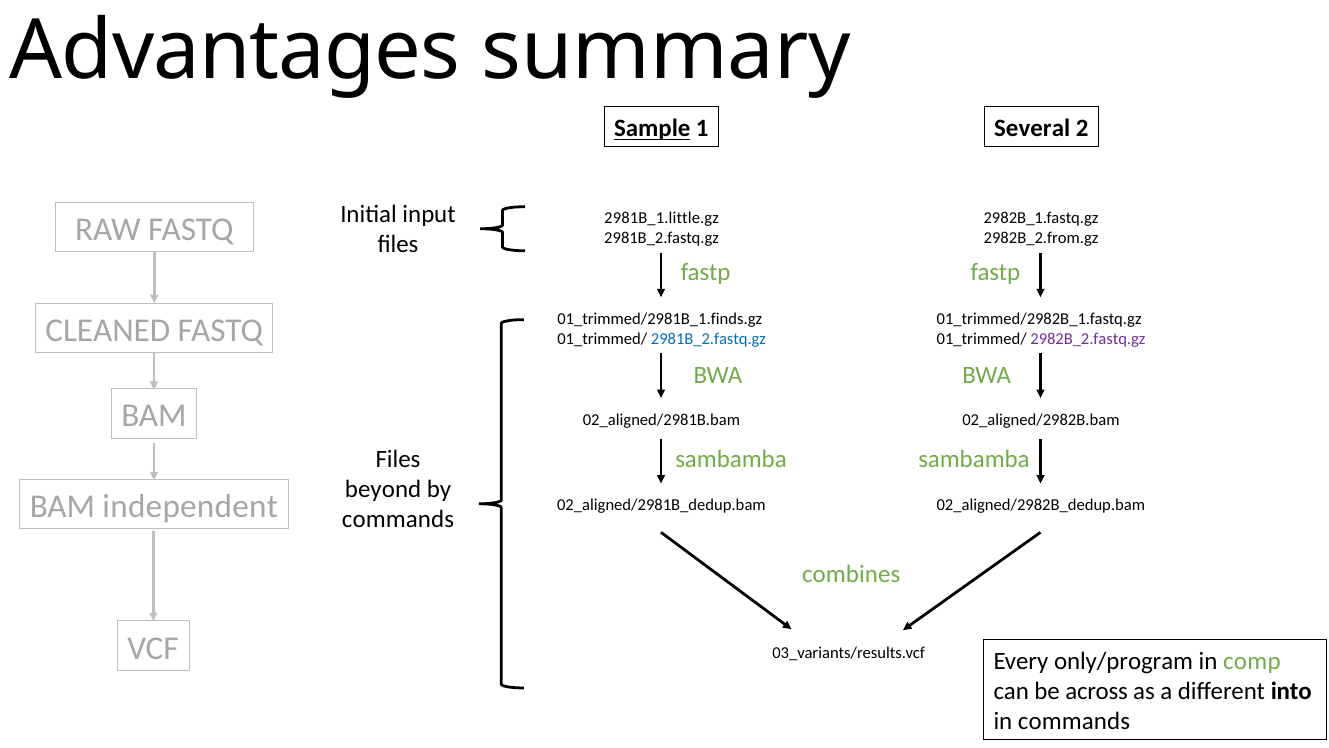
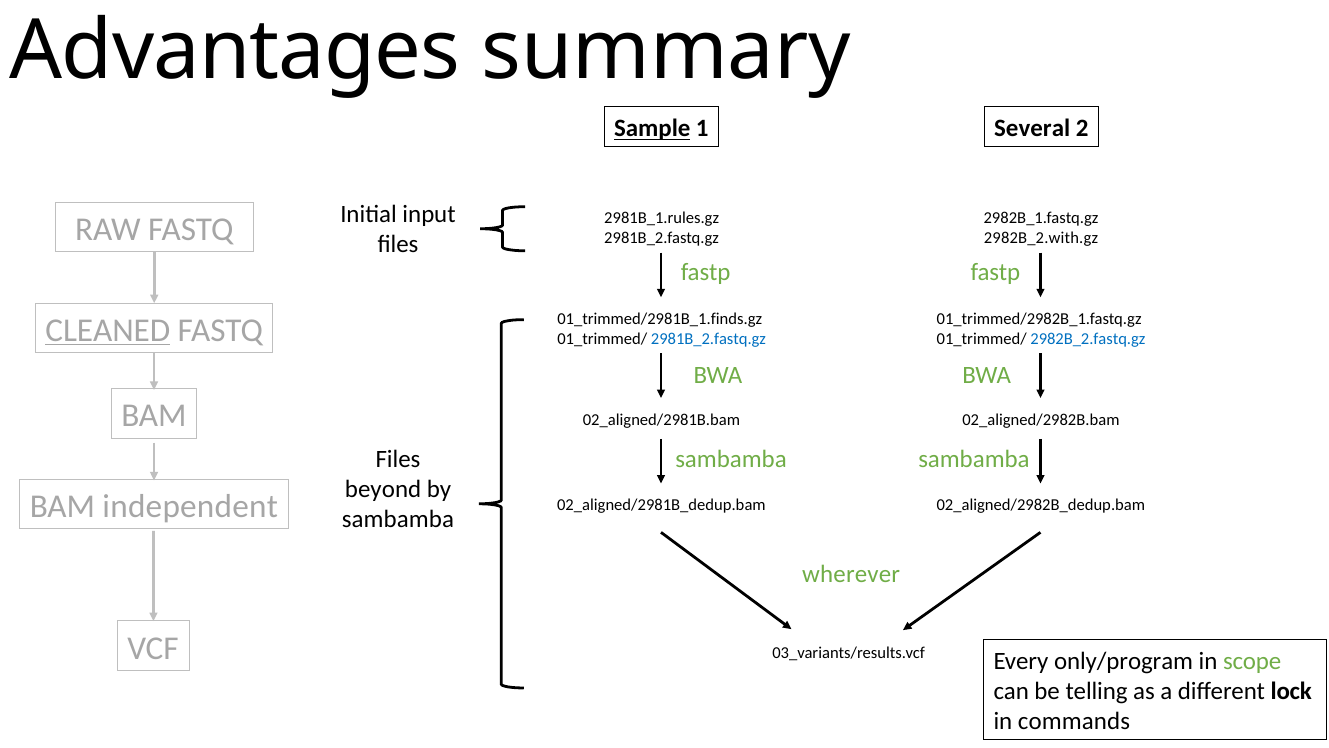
2981B_1.little.gz: 2981B_1.little.gz -> 2981B_1.rules.gz
2982B_2.from.gz: 2982B_2.from.gz -> 2982B_2.with.gz
CLEANED underline: none -> present
2982B_2.fastq.gz colour: purple -> blue
commands at (398, 519): commands -> sambamba
combines: combines -> wherever
comp: comp -> scope
across: across -> telling
into: into -> lock
